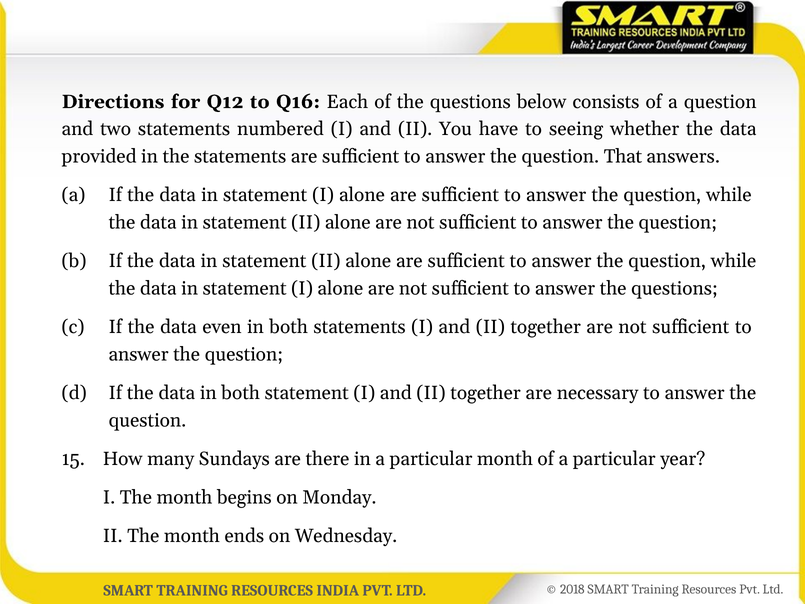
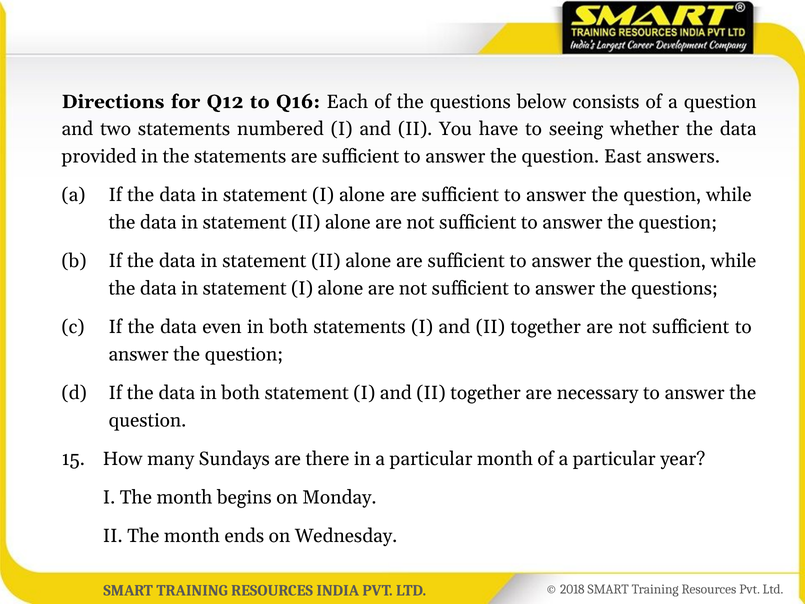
That: That -> East
